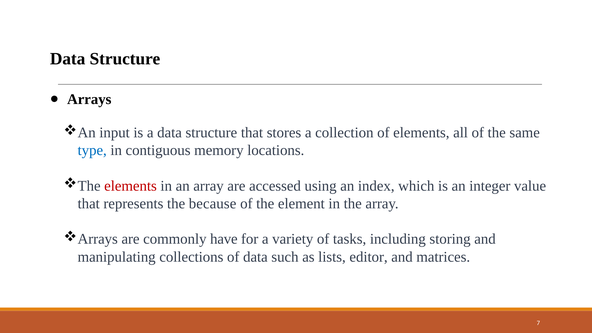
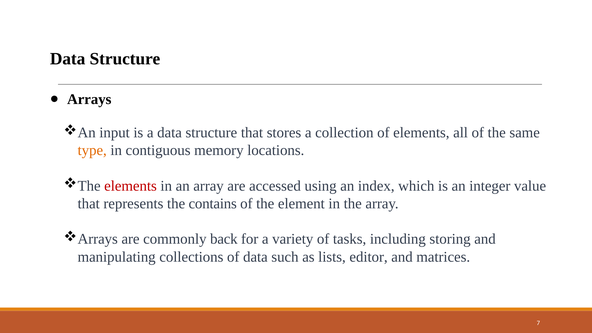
type colour: blue -> orange
because: because -> contains
have: have -> back
